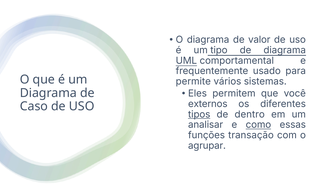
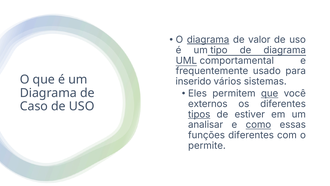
diagrama at (208, 40) underline: none -> present
permite: permite -> inserido
que at (270, 93) underline: none -> present
dentro: dentro -> estiver
funções transação: transação -> diferentes
agrupar: agrupar -> permite
